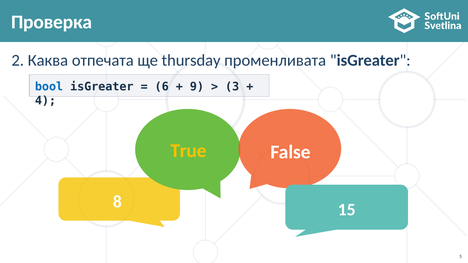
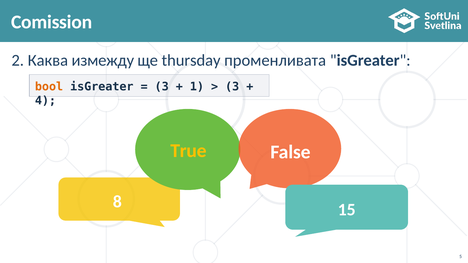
Проверка: Проверка -> Comission
отпечата: отпечата -> измежду
bool colour: blue -> orange
6 at (162, 87): 6 -> 3
9: 9 -> 1
